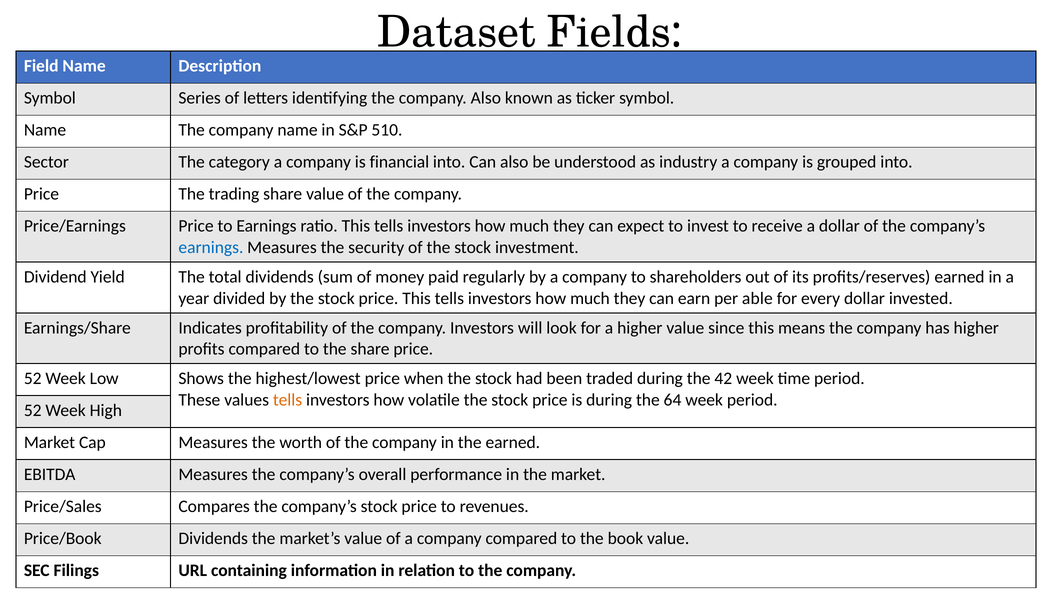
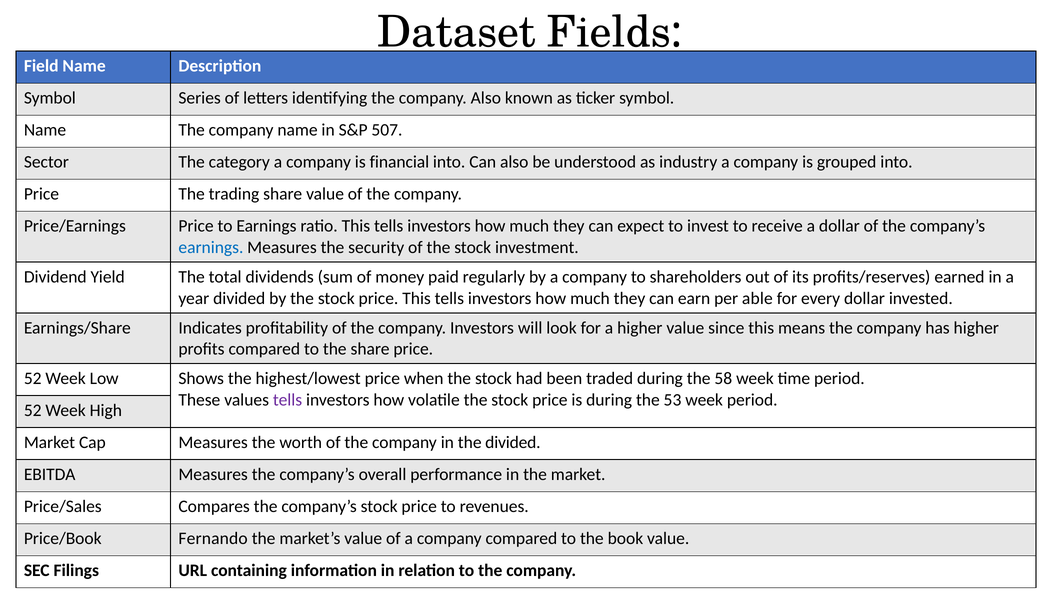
510: 510 -> 507
42: 42 -> 58
tells at (288, 400) colour: orange -> purple
64: 64 -> 53
the earned: earned -> divided
Price/Book Dividends: Dividends -> Fernando
